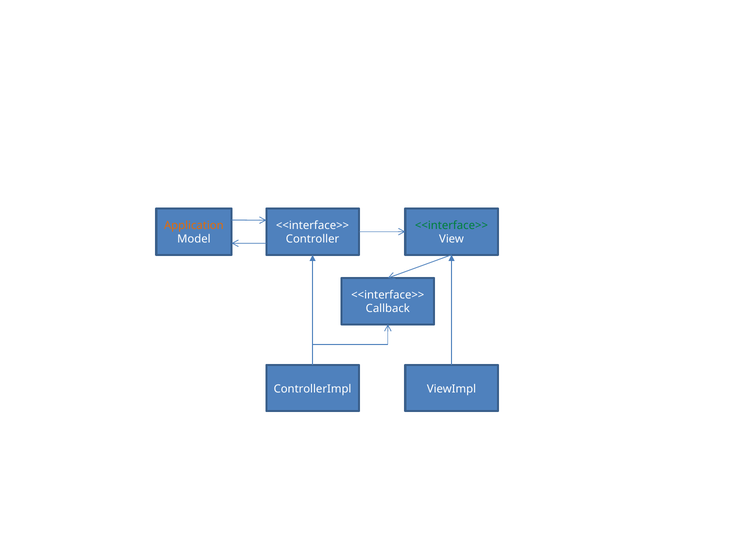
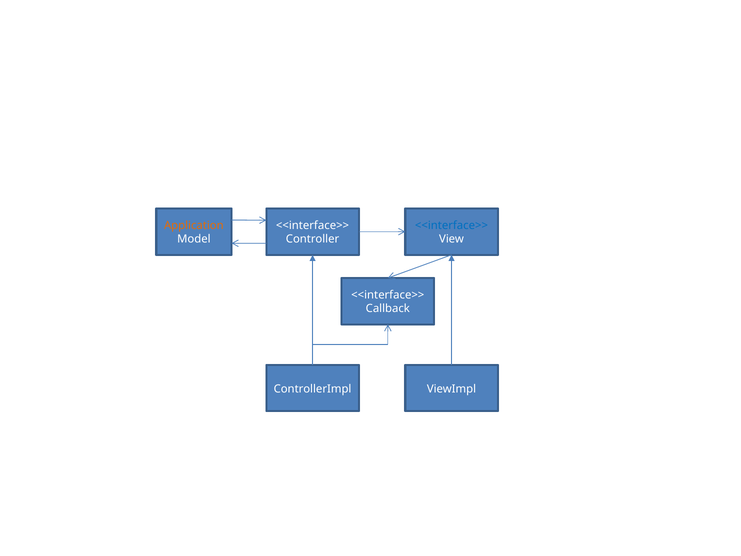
<<interface>> at (451, 226) colour: green -> blue
